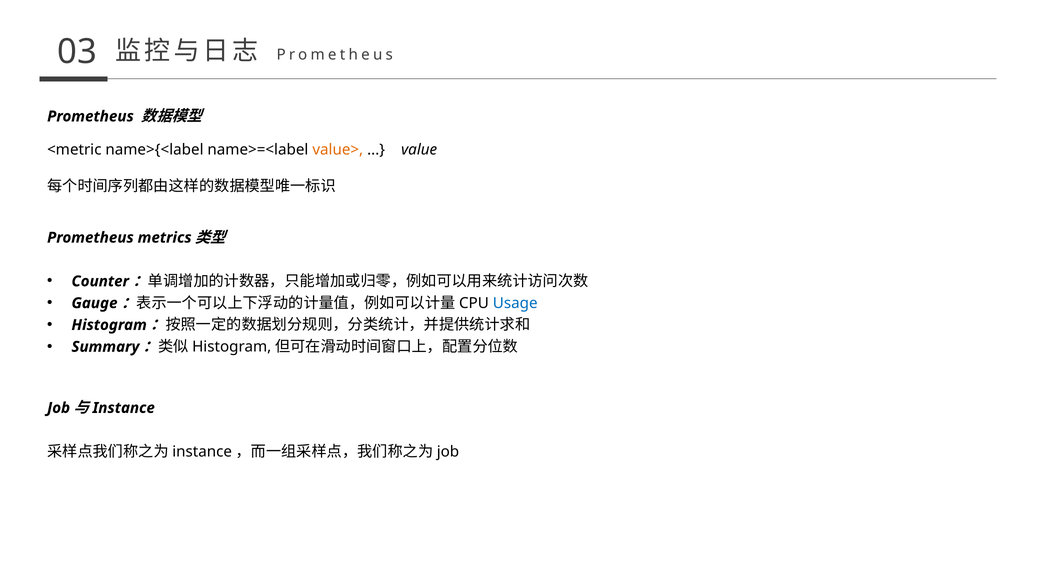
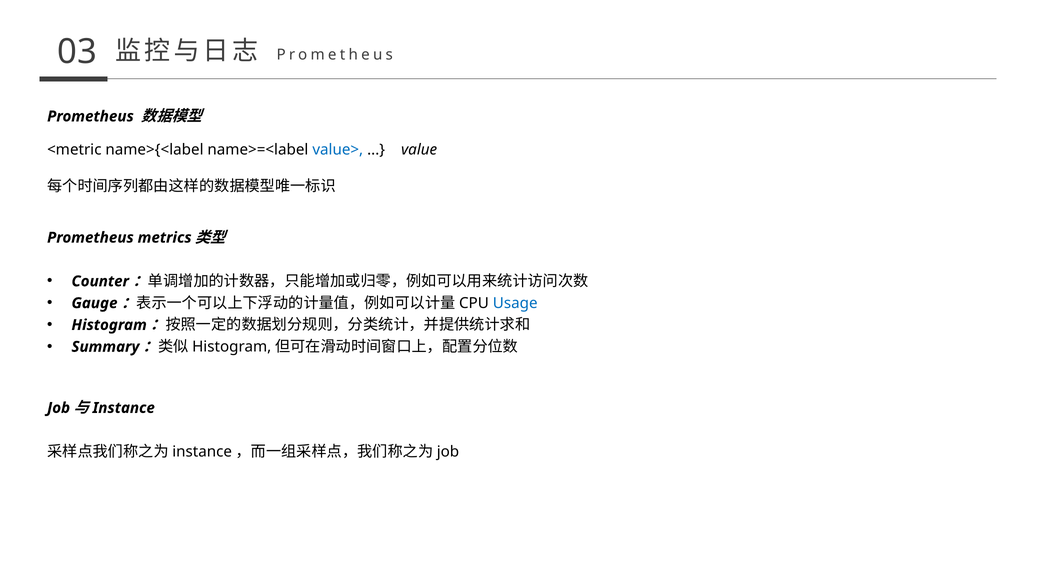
value> colour: orange -> blue
